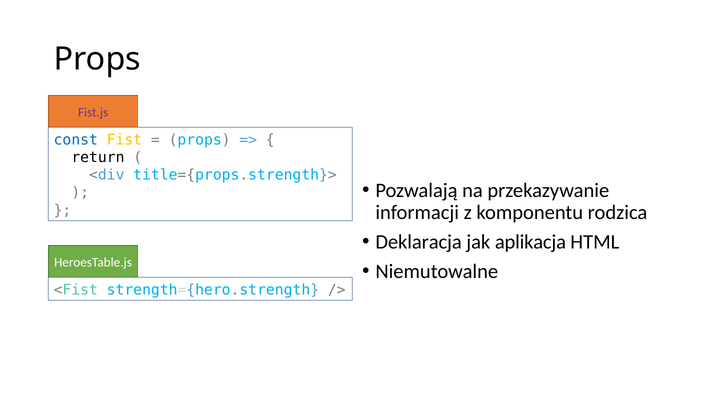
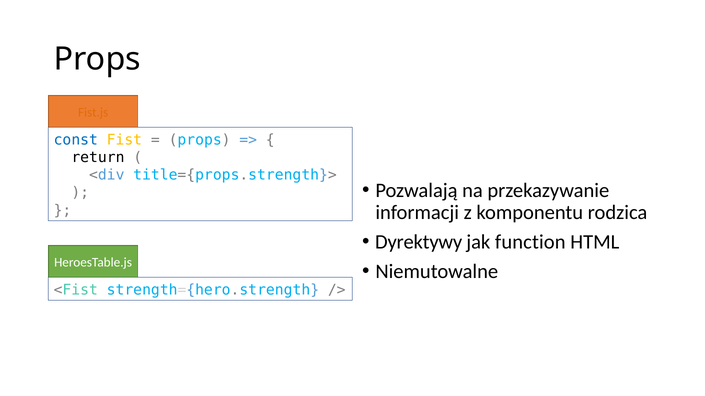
Fist.js colour: purple -> orange
Deklaracja: Deklaracja -> Dyrektywy
aplikacja: aplikacja -> function
